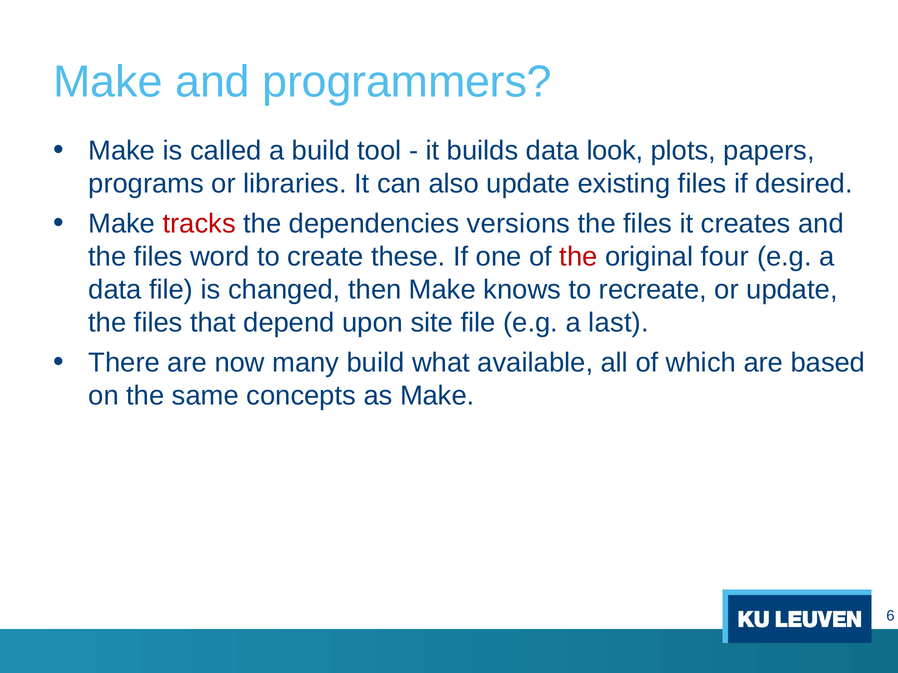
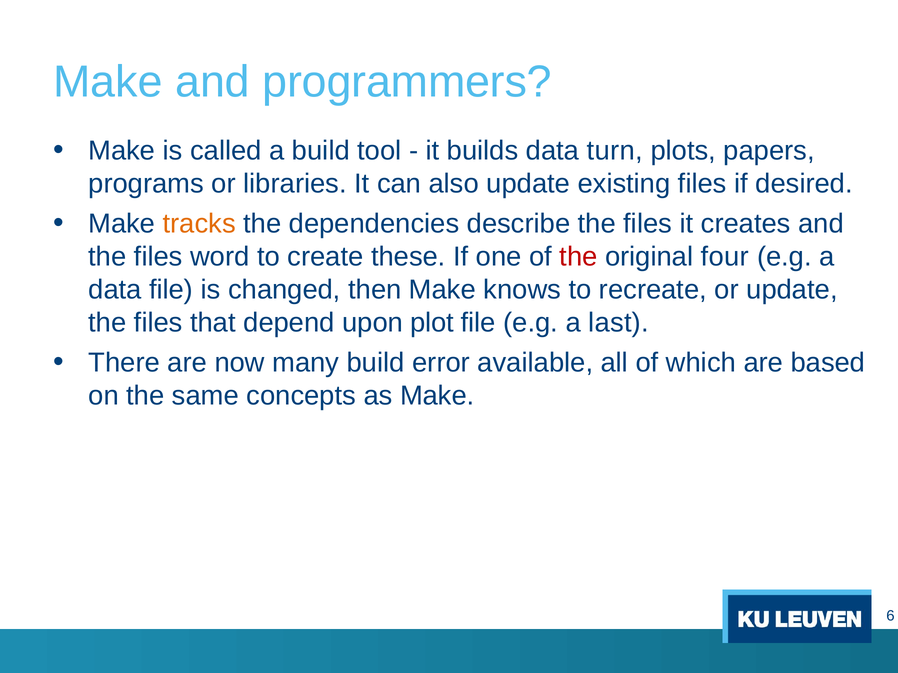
look: look -> turn
tracks colour: red -> orange
versions: versions -> describe
site: site -> plot
what: what -> error
